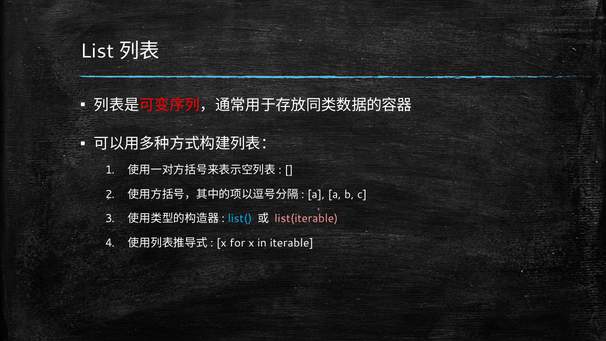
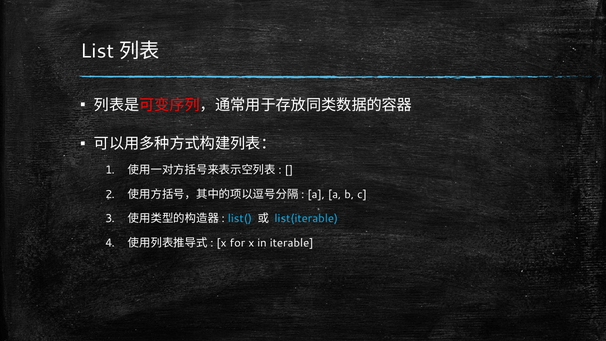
list(iterable colour: pink -> light blue
